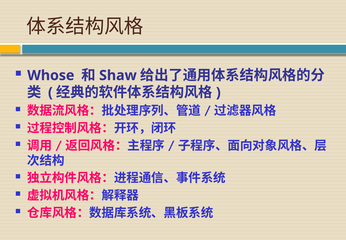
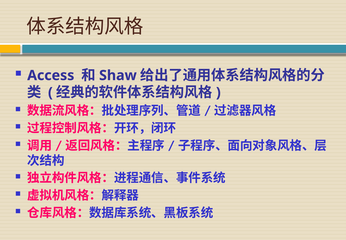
Whose: Whose -> Access
